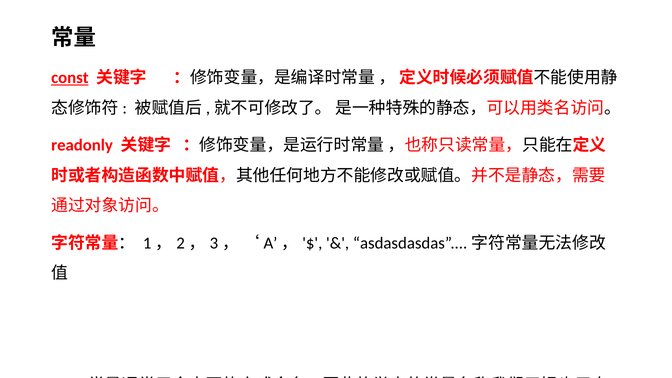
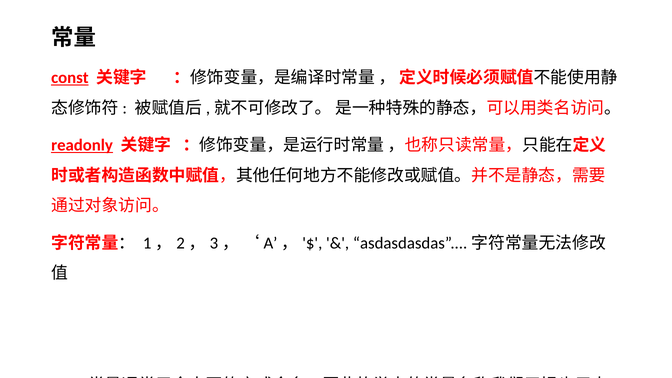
readonly underline: none -> present
